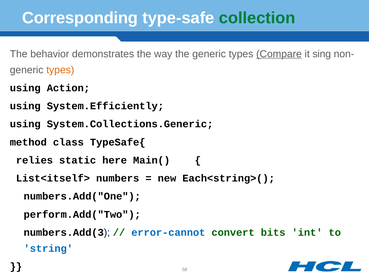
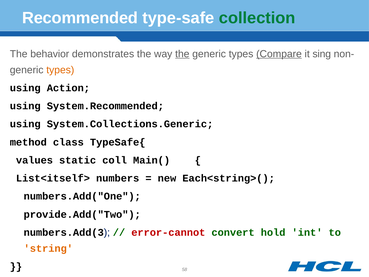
Corresponding: Corresponding -> Recommended
the at (182, 54) underline: none -> present
System.Efficiently: System.Efficiently -> System.Recommended
relies: relies -> values
here: here -> coll
perform.Add("Two: perform.Add("Two -> provide.Add("Two
error-cannot colour: blue -> red
bits: bits -> hold
string colour: blue -> orange
